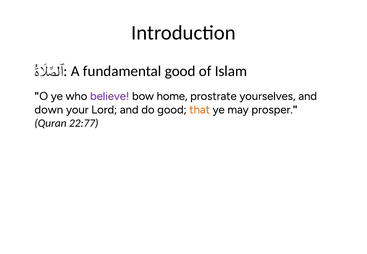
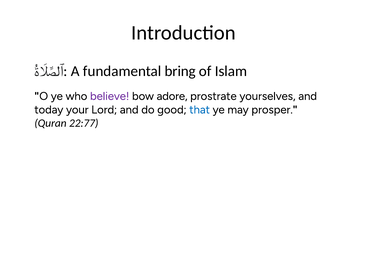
fundamental good: good -> bring
home: home -> adore
down: down -> today
that colour: orange -> blue
